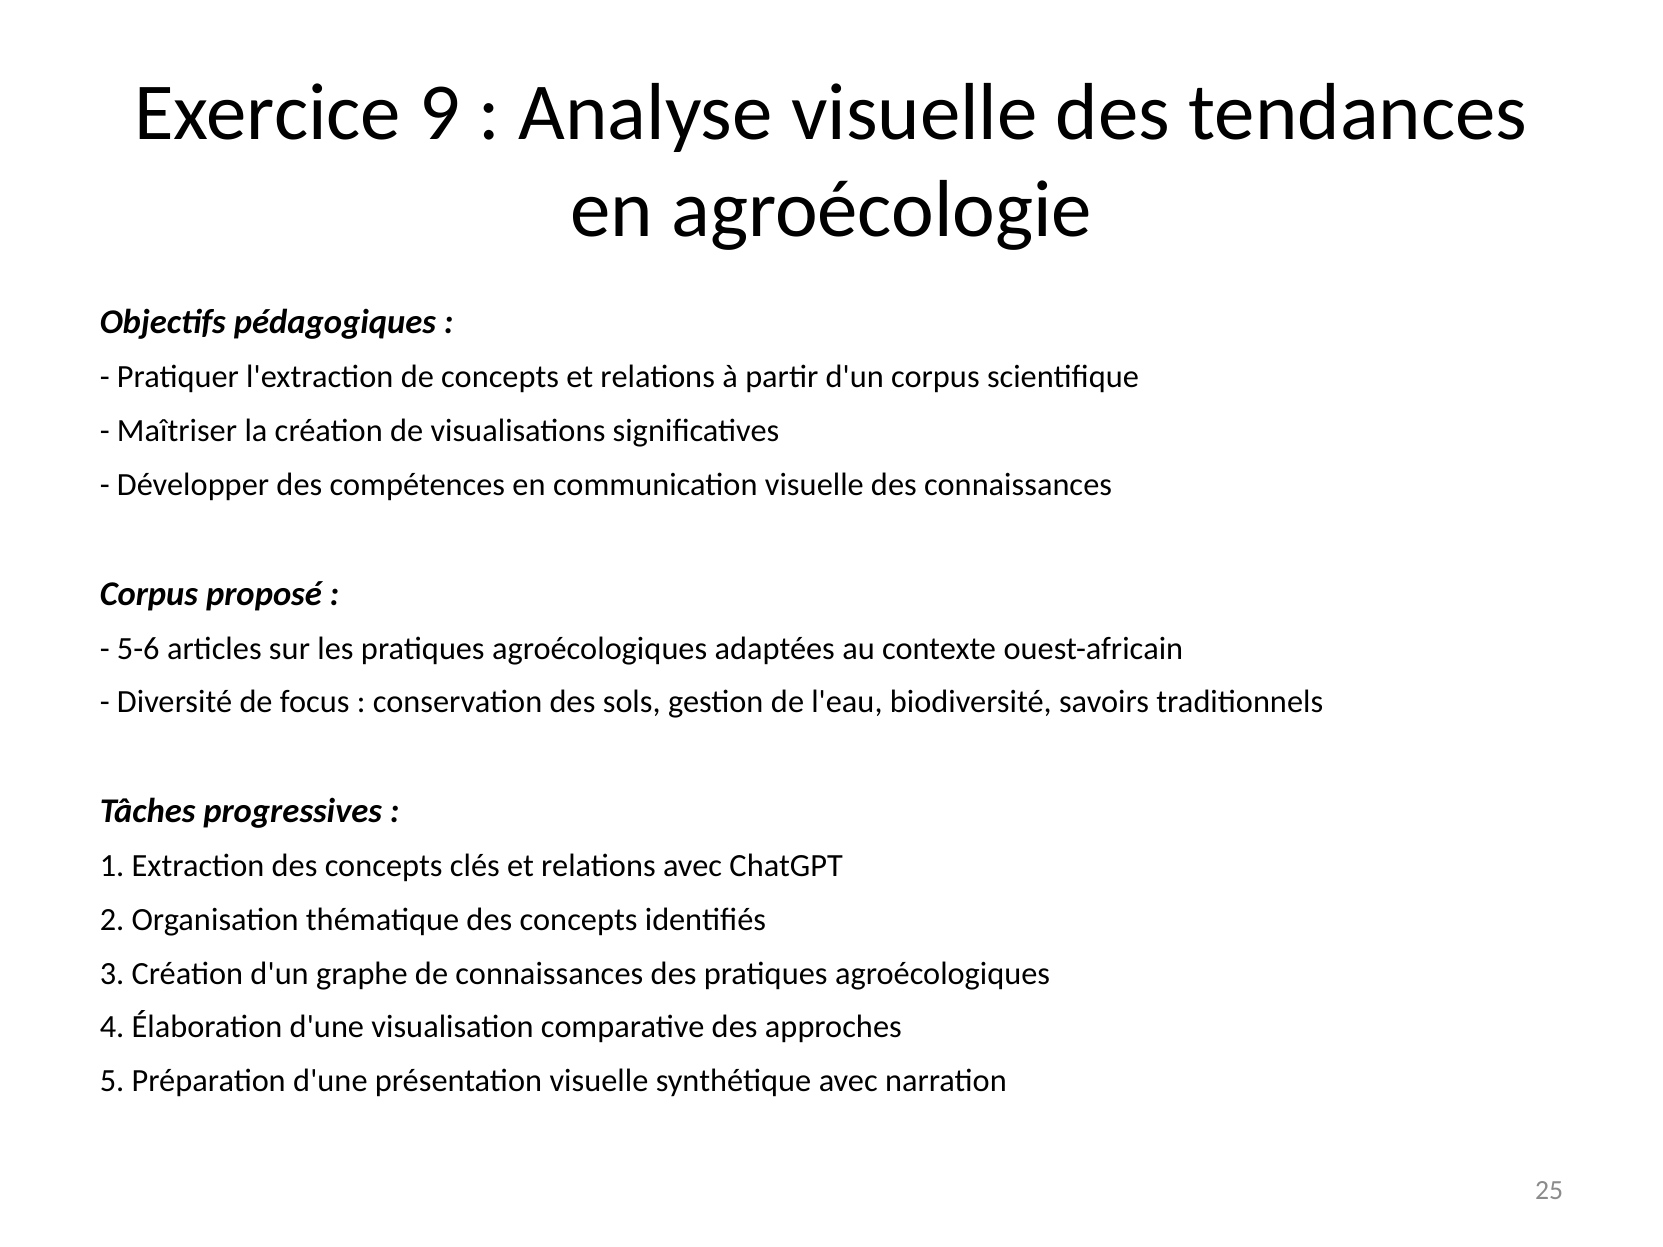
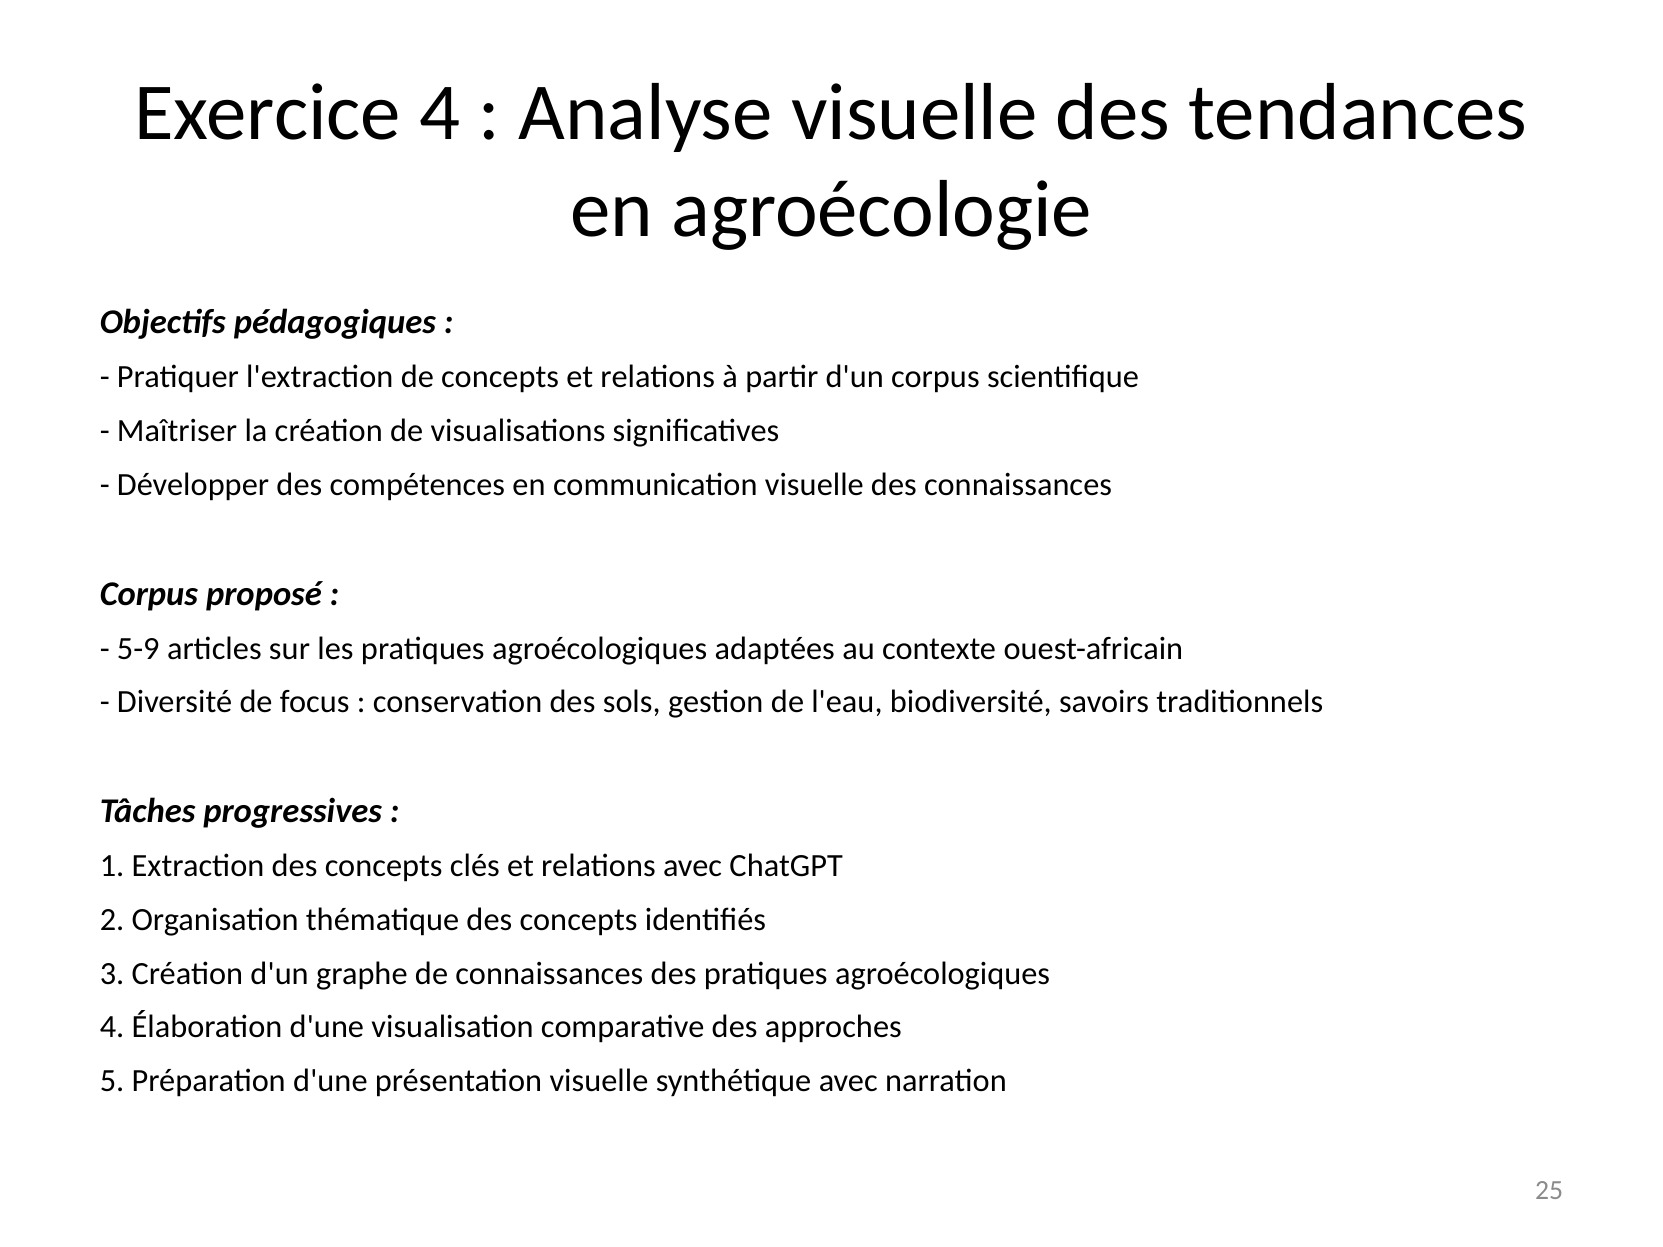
Exercice 9: 9 -> 4
5-6: 5-6 -> 5-9
